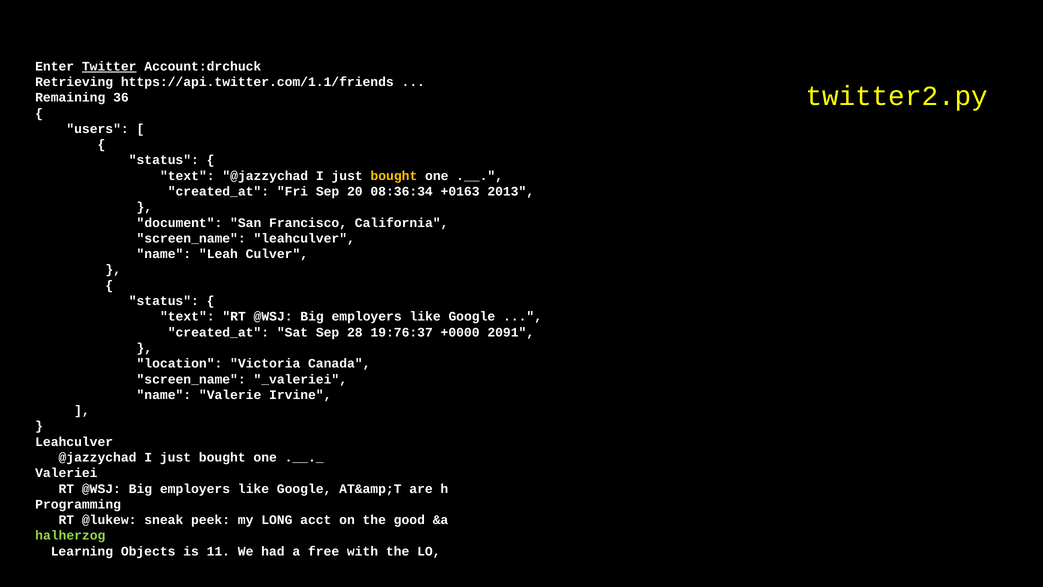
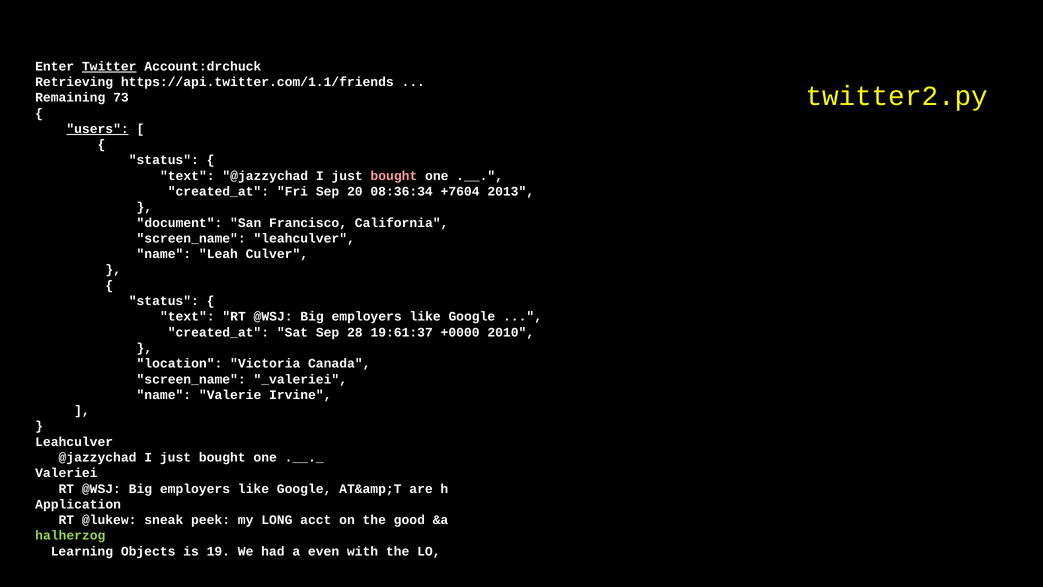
36: 36 -> 73
users underline: none -> present
bought at (394, 176) colour: yellow -> pink
+0163: +0163 -> +7604
19:76:37: 19:76:37 -> 19:61:37
2091: 2091 -> 2010
Programming: Programming -> Application
11: 11 -> 19
free: free -> even
